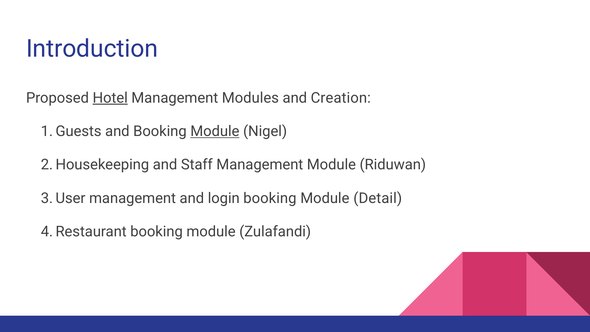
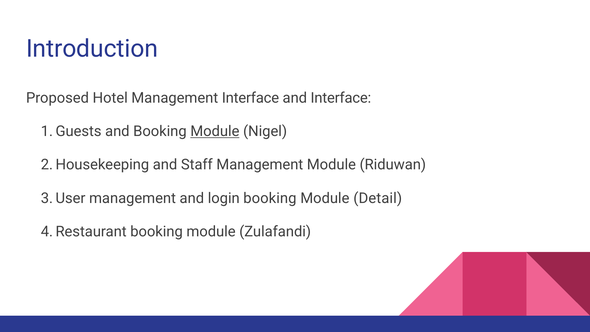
Hotel underline: present -> none
Management Modules: Modules -> Interface
and Creation: Creation -> Interface
